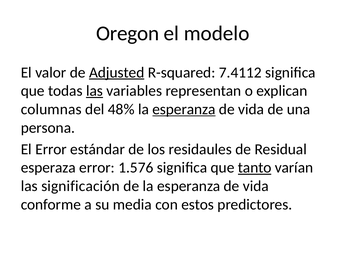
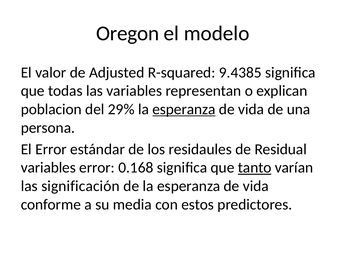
Adjusted underline: present -> none
7.4112: 7.4112 -> 9.4385
las at (95, 91) underline: present -> none
columnas: columnas -> poblacion
48%: 48% -> 29%
esperaza at (48, 168): esperaza -> variables
1.576: 1.576 -> 0.168
